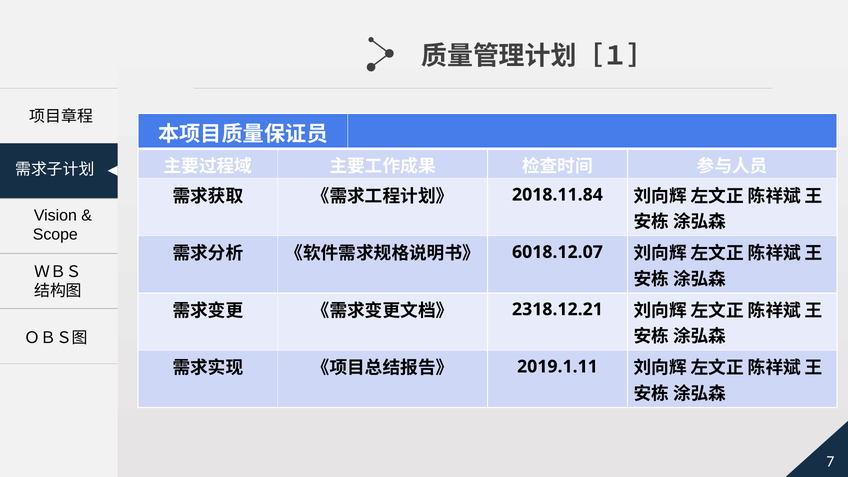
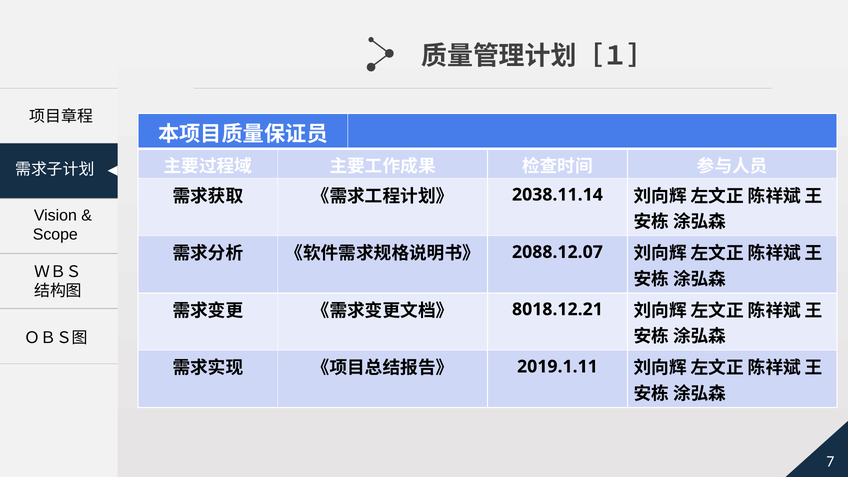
2018.11.84: 2018.11.84 -> 2038.11.14
6018.12.07: 6018.12.07 -> 2088.12.07
2318.12.21: 2318.12.21 -> 8018.12.21
